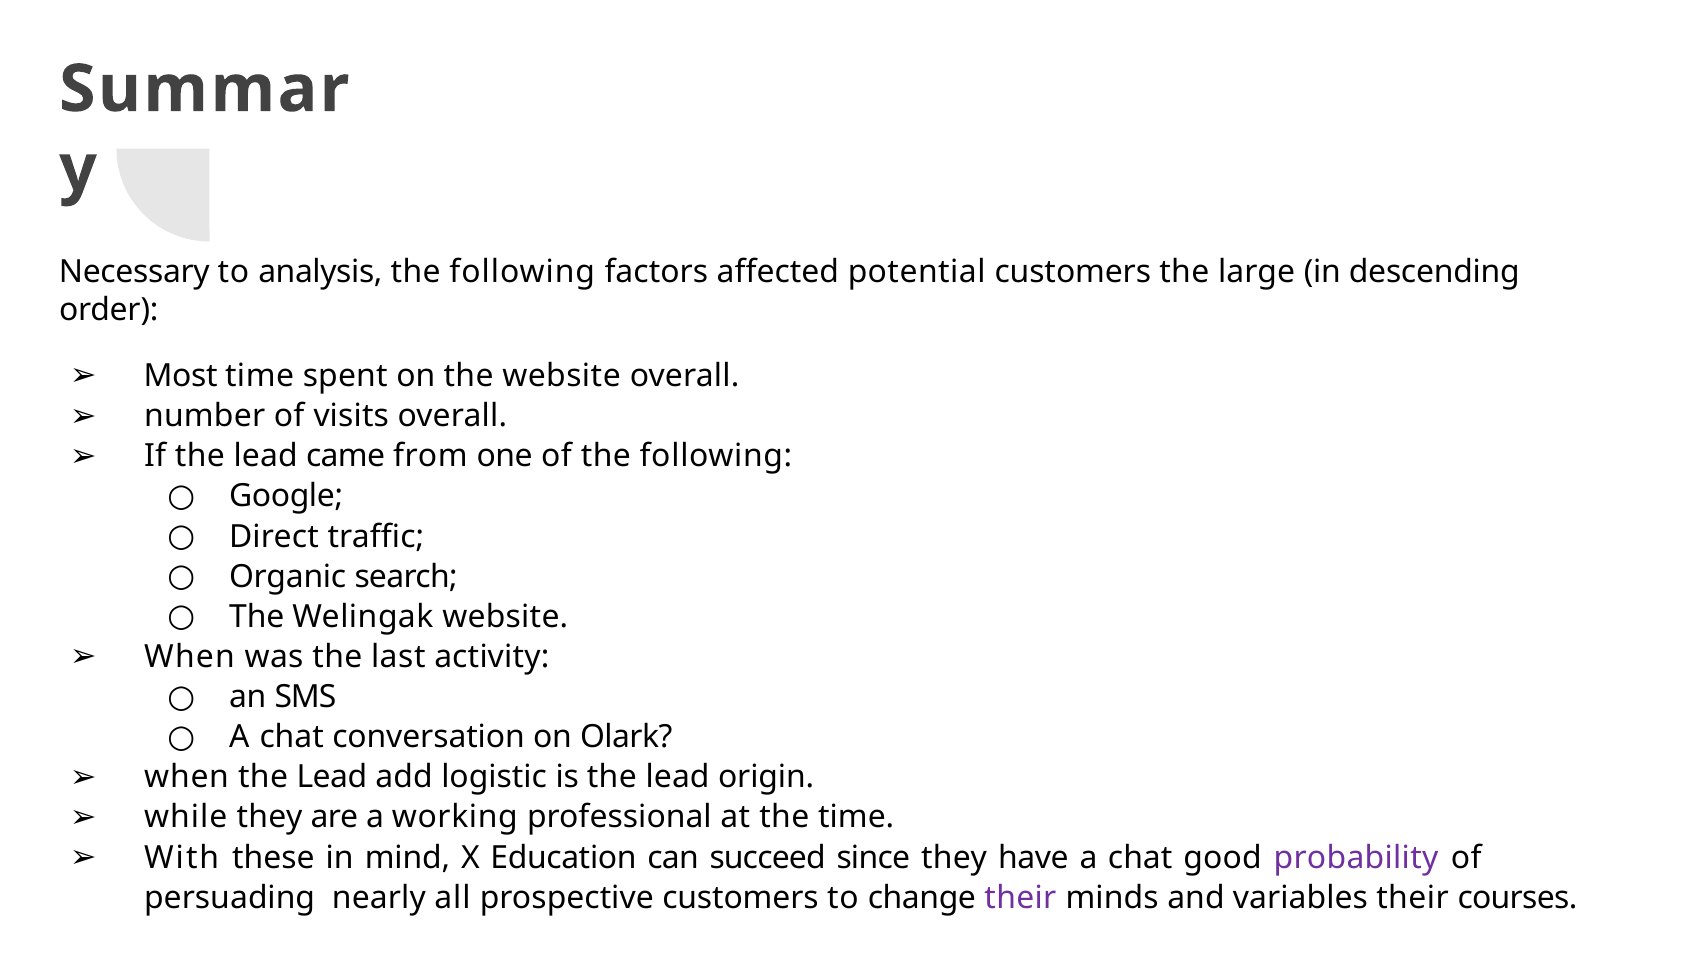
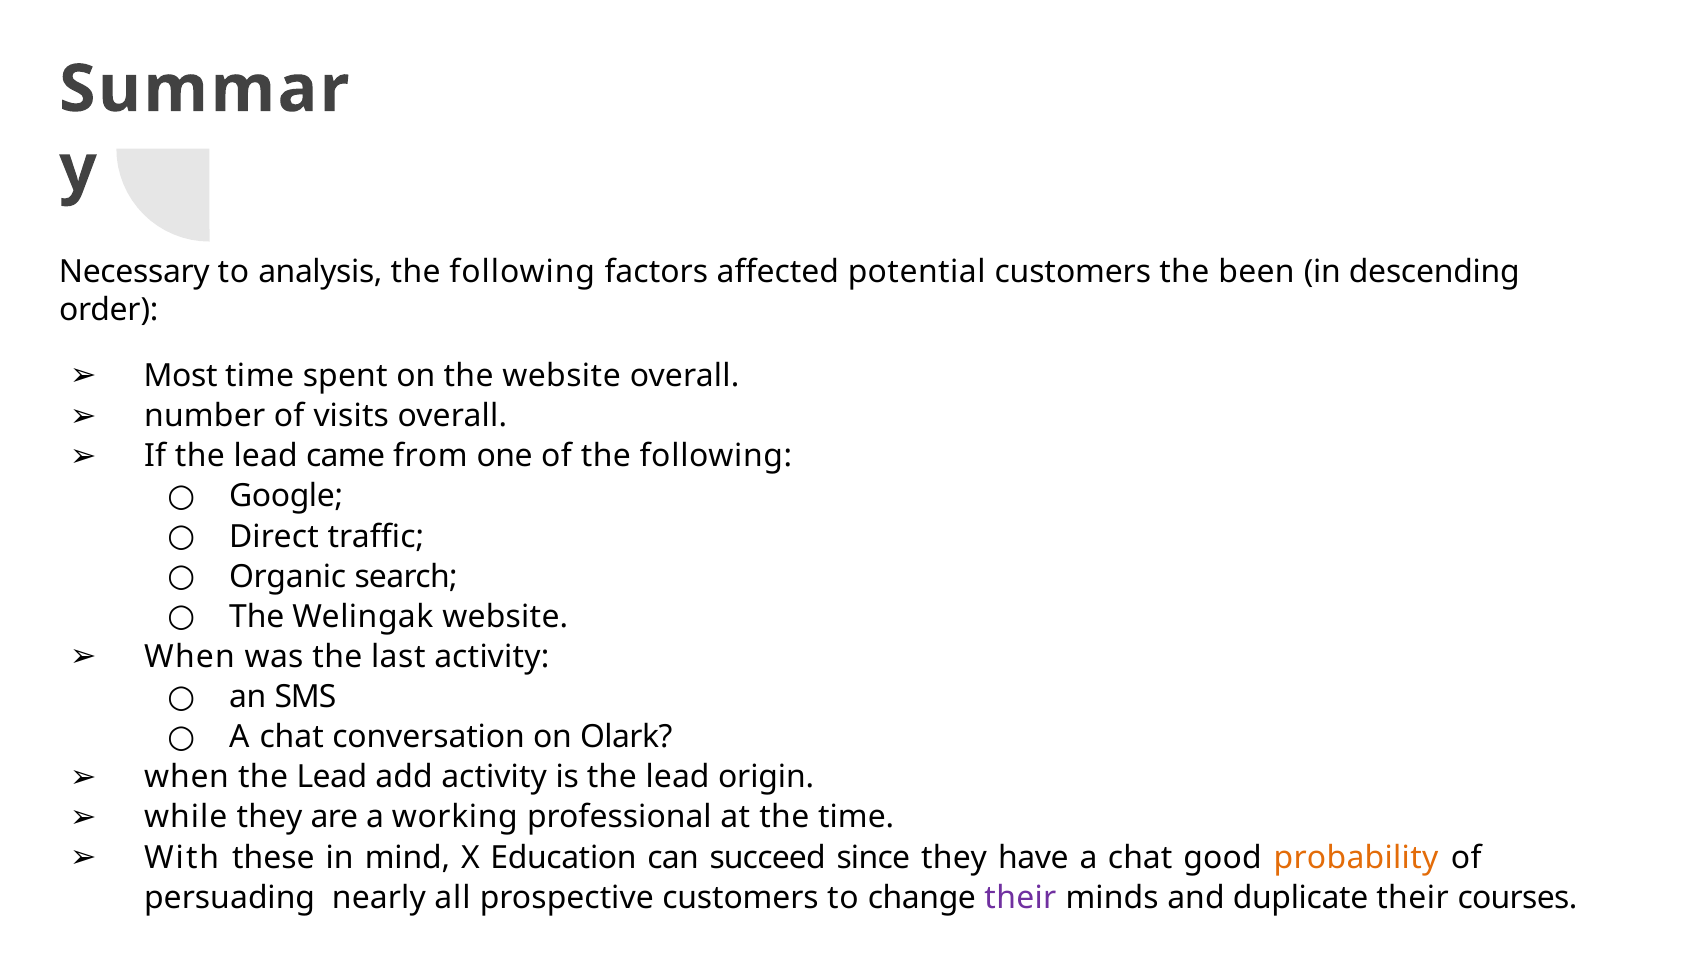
large: large -> been
add logistic: logistic -> activity
probability colour: purple -> orange
variables: variables -> duplicate
